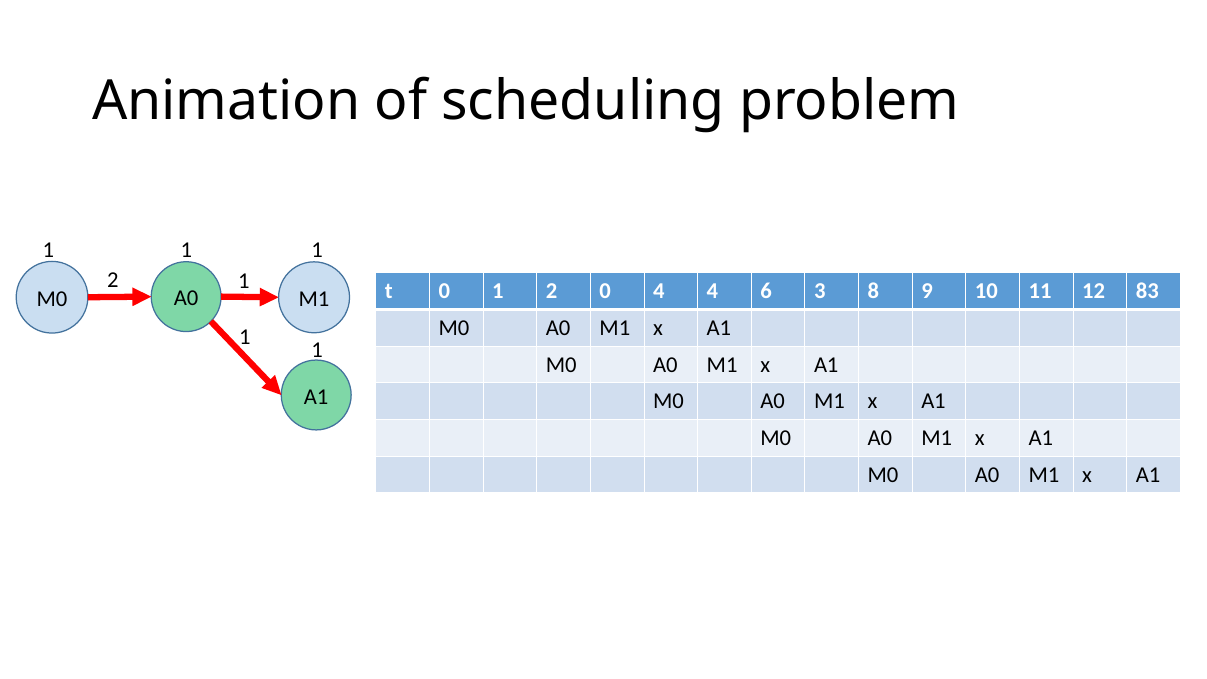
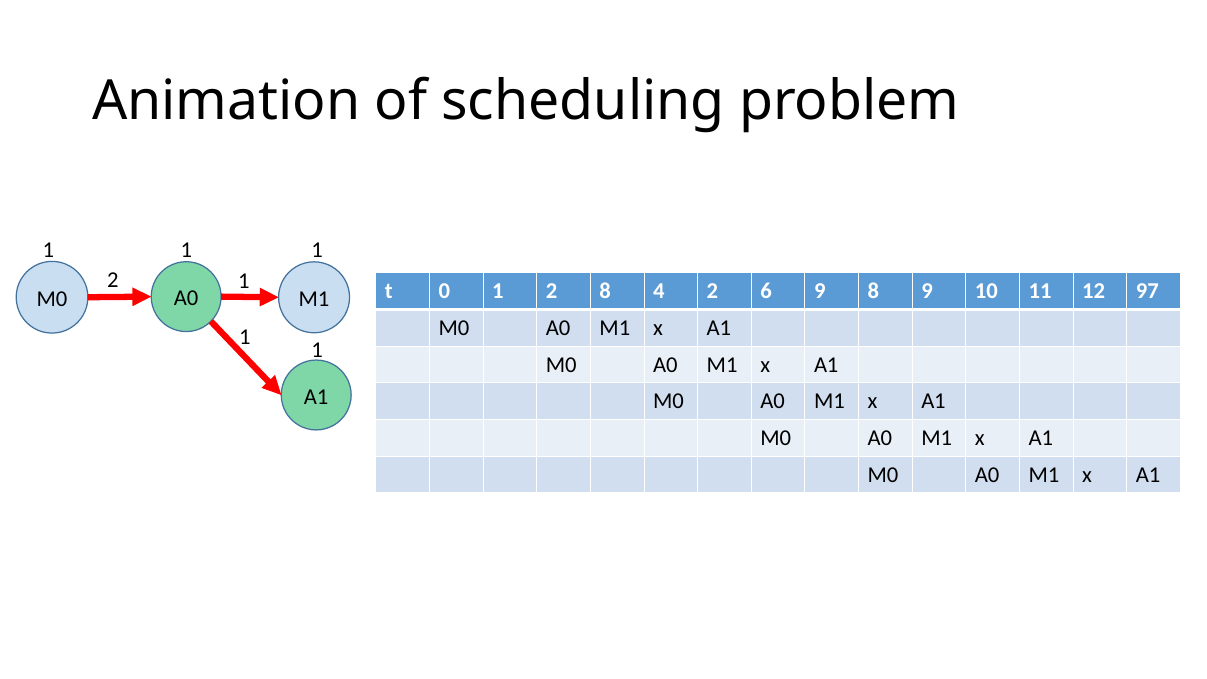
2 0: 0 -> 8
4 4: 4 -> 2
6 3: 3 -> 9
83: 83 -> 97
